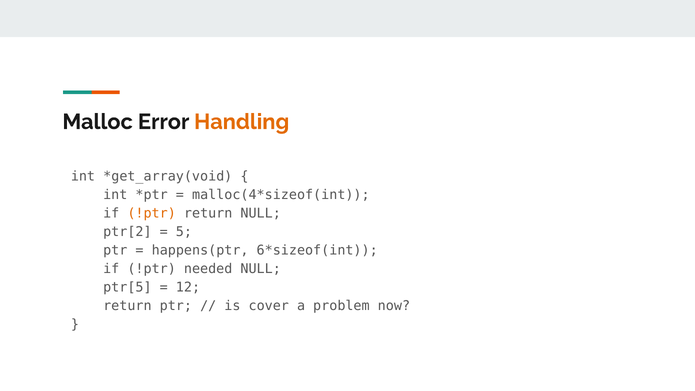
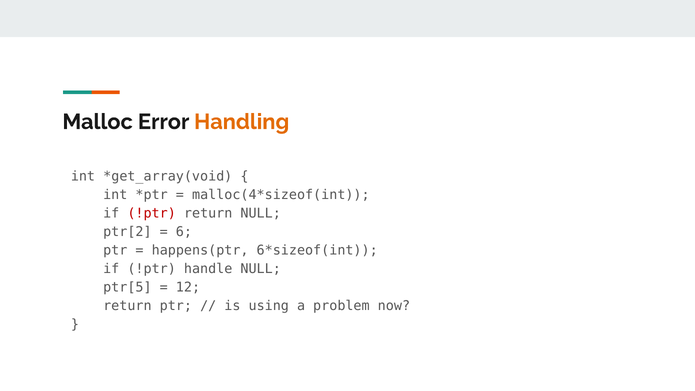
!ptr at (152, 213) colour: orange -> red
5: 5 -> 6
needed: needed -> handle
cover: cover -> using
